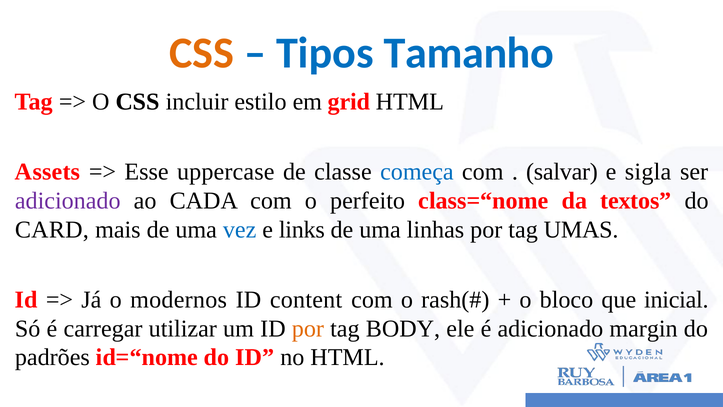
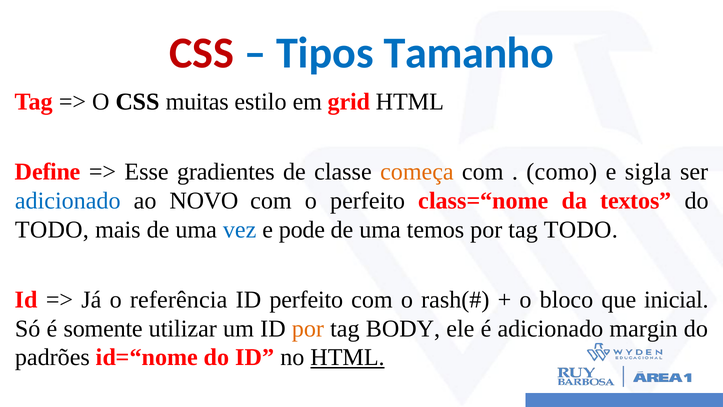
CSS at (202, 53) colour: orange -> red
incluir: incluir -> muitas
Assets: Assets -> Define
uppercase: uppercase -> gradientes
começa colour: blue -> orange
salvar: salvar -> como
adicionado at (68, 201) colour: purple -> blue
CADA: CADA -> NOVO
CARD at (52, 230): CARD -> TODO
links: links -> pode
linhas: linhas -> temos
tag UMAS: UMAS -> TODO
modernos: modernos -> referência
ID content: content -> perfeito
carregar: carregar -> somente
HTML at (347, 357) underline: none -> present
